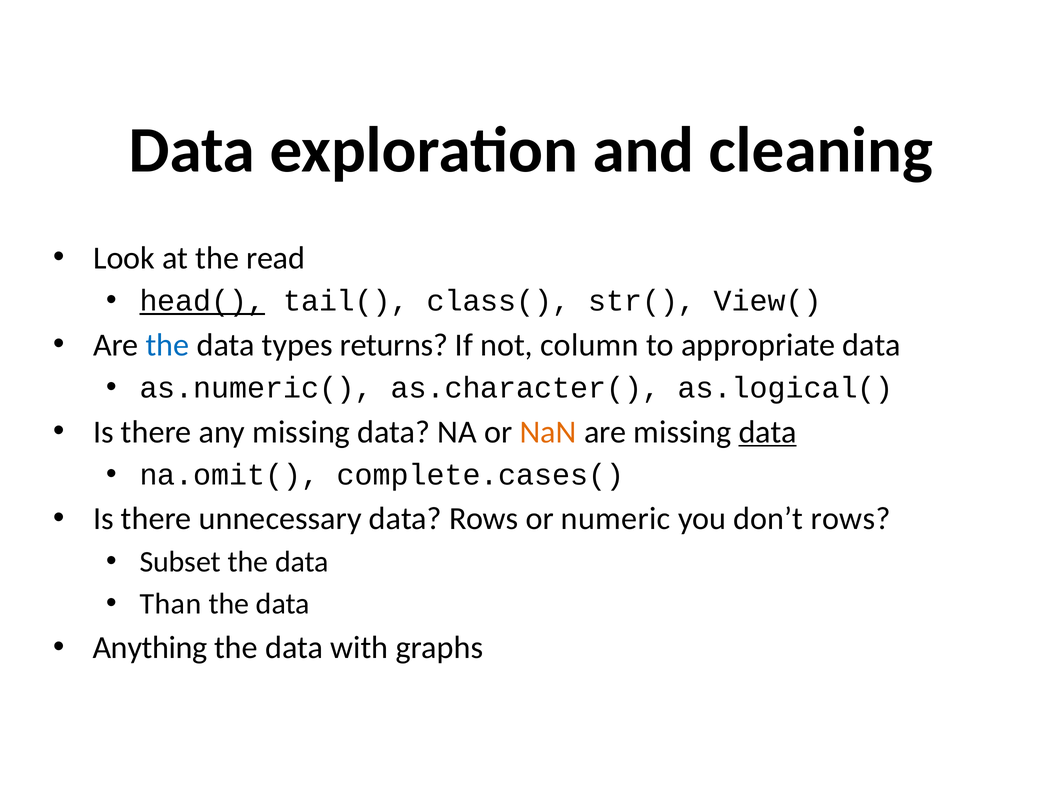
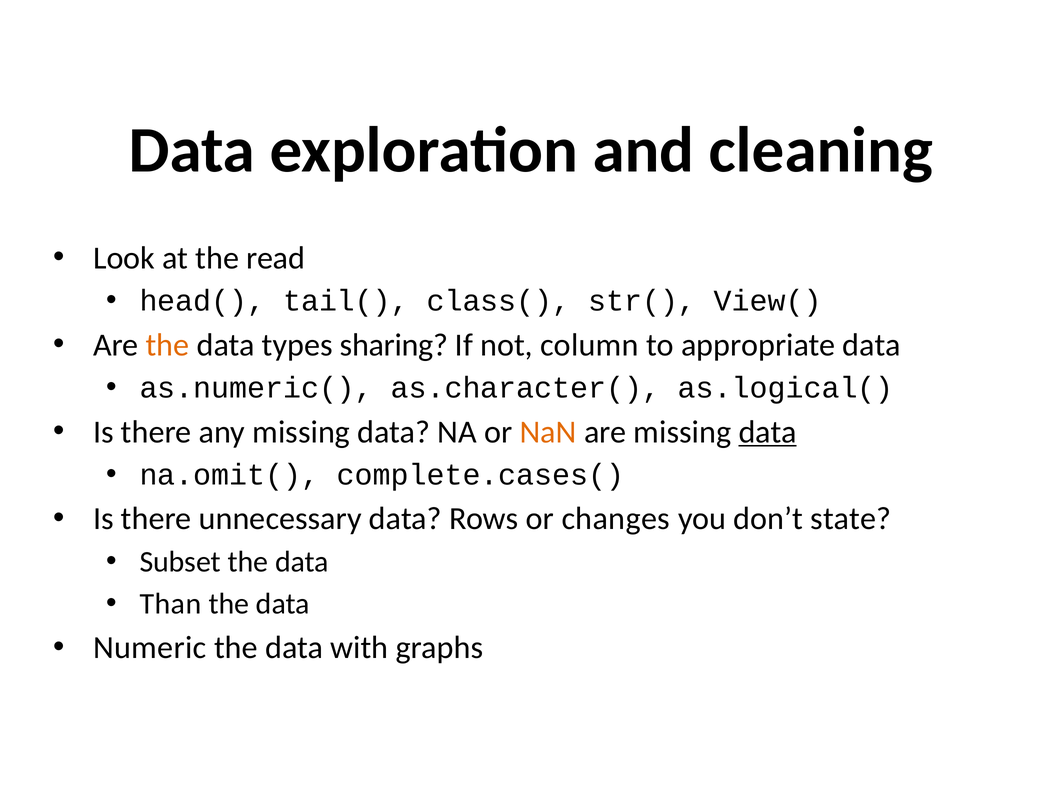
head( underline: present -> none
the at (168, 345) colour: blue -> orange
returns: returns -> sharing
numeric: numeric -> changes
don’t rows: rows -> state
Anything: Anything -> Numeric
